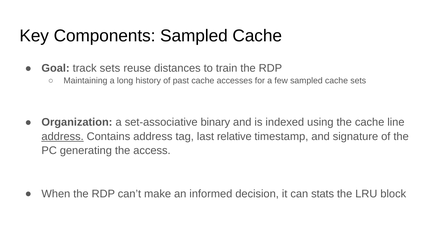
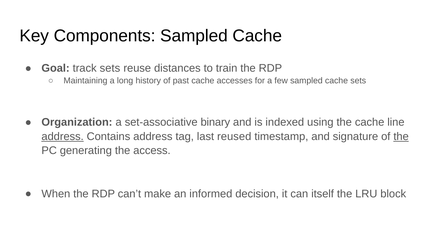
relative: relative -> reused
the at (401, 137) underline: none -> present
stats: stats -> itself
